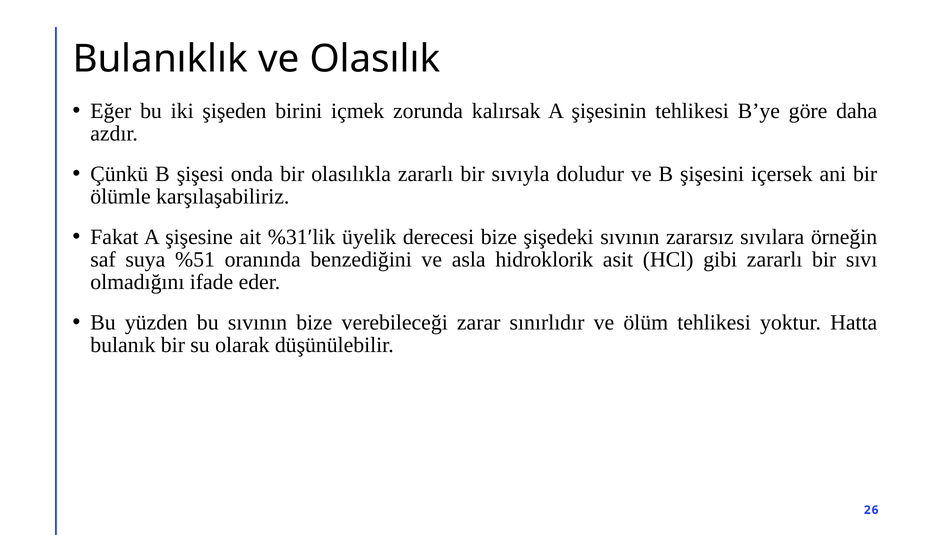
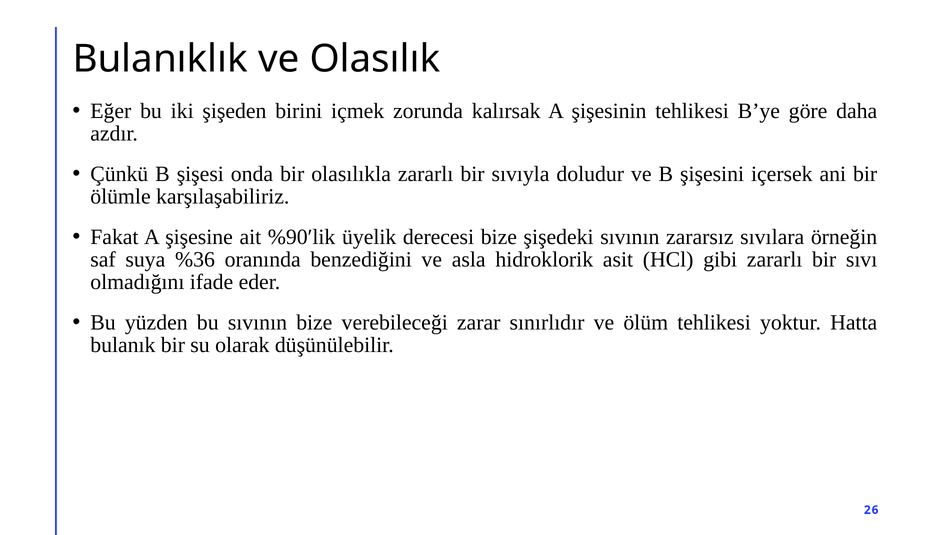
%31′lik: %31′lik -> %90′lik
%51: %51 -> %36
